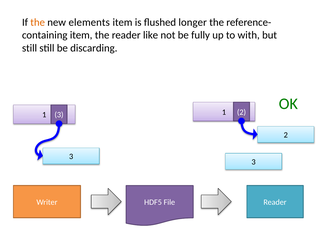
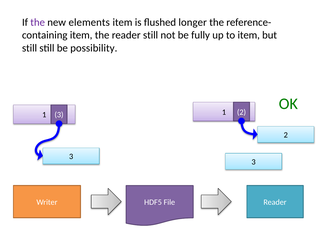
the at (38, 22) colour: orange -> purple
reader like: like -> still
to with: with -> item
discarding: discarding -> possibility
